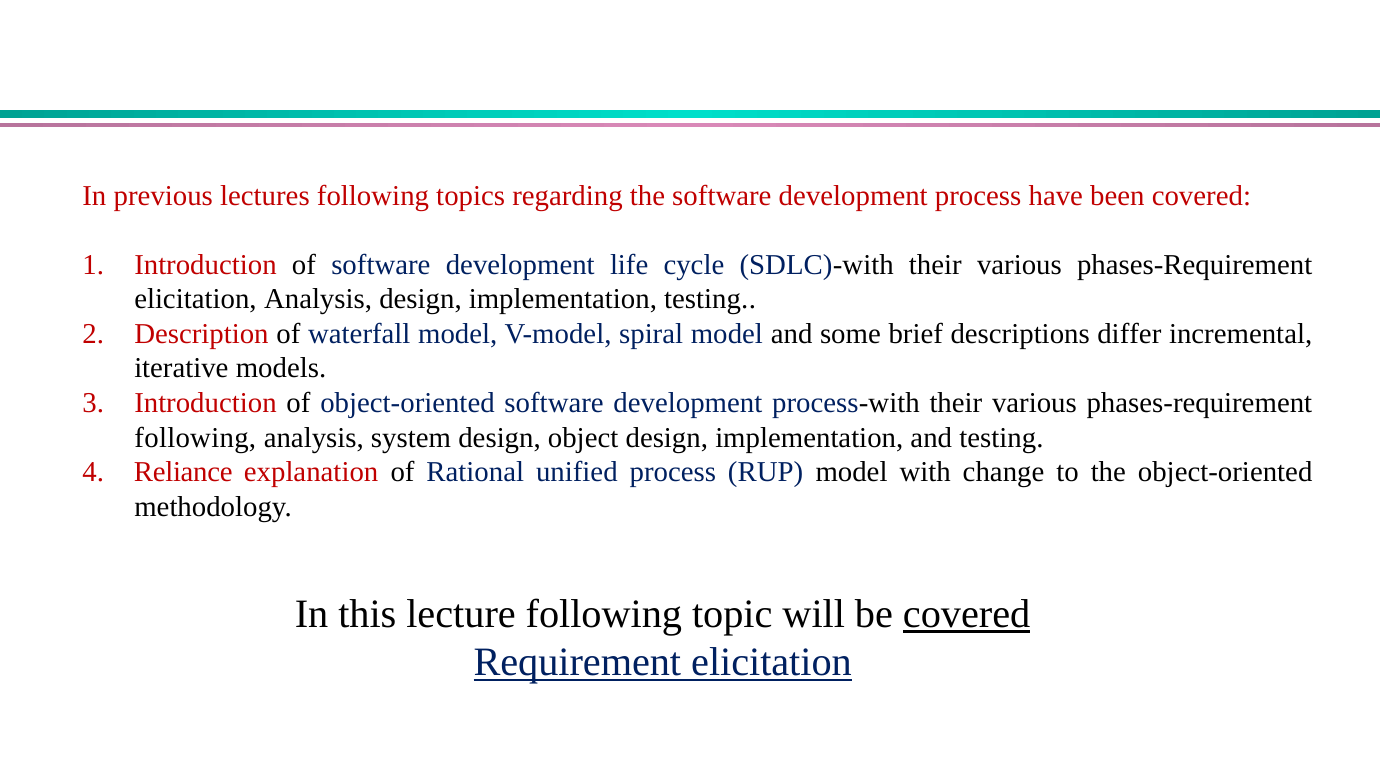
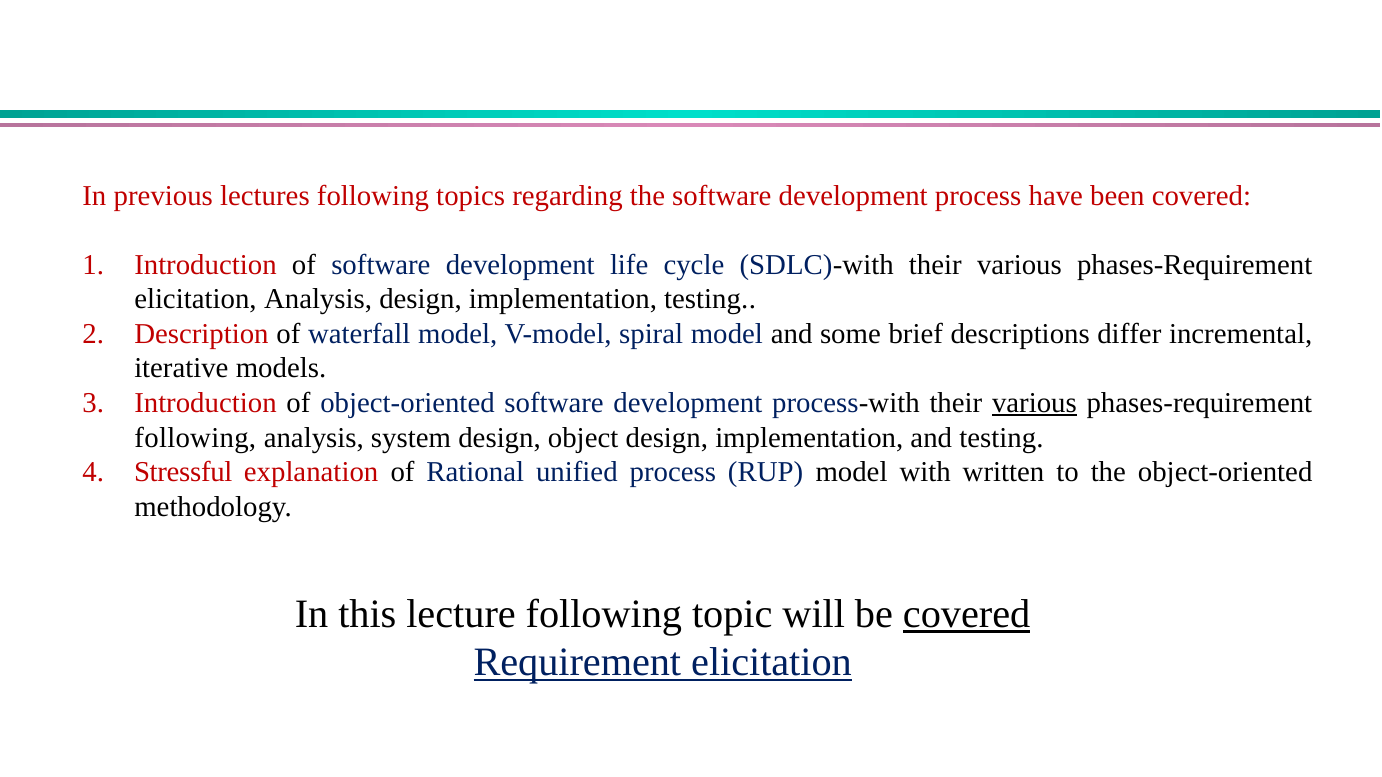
various at (1034, 403) underline: none -> present
Reliance: Reliance -> Stressful
change: change -> written
